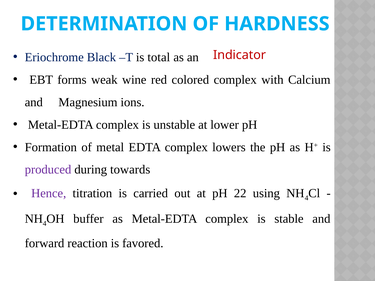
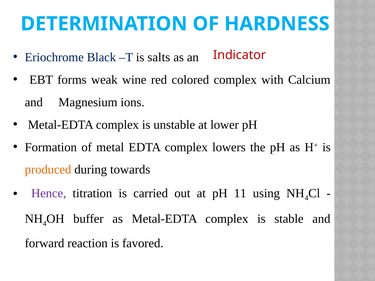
total: total -> salts
produced colour: purple -> orange
22: 22 -> 11
